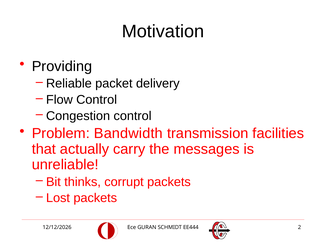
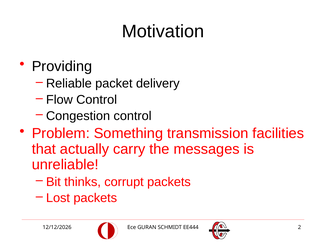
Bandwidth: Bandwidth -> Something
